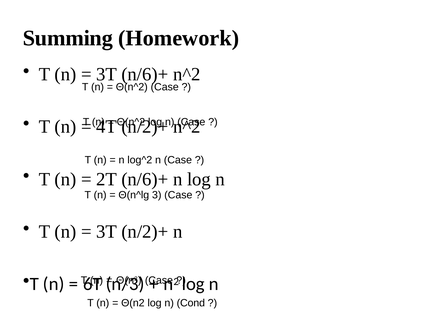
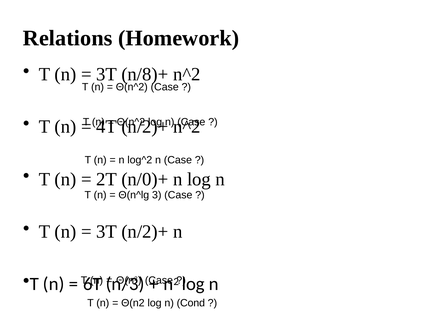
Summing: Summing -> Relations
3T n/6)+: n/6)+ -> n/8)+
2T n/6)+: n/6)+ -> n/0)+
